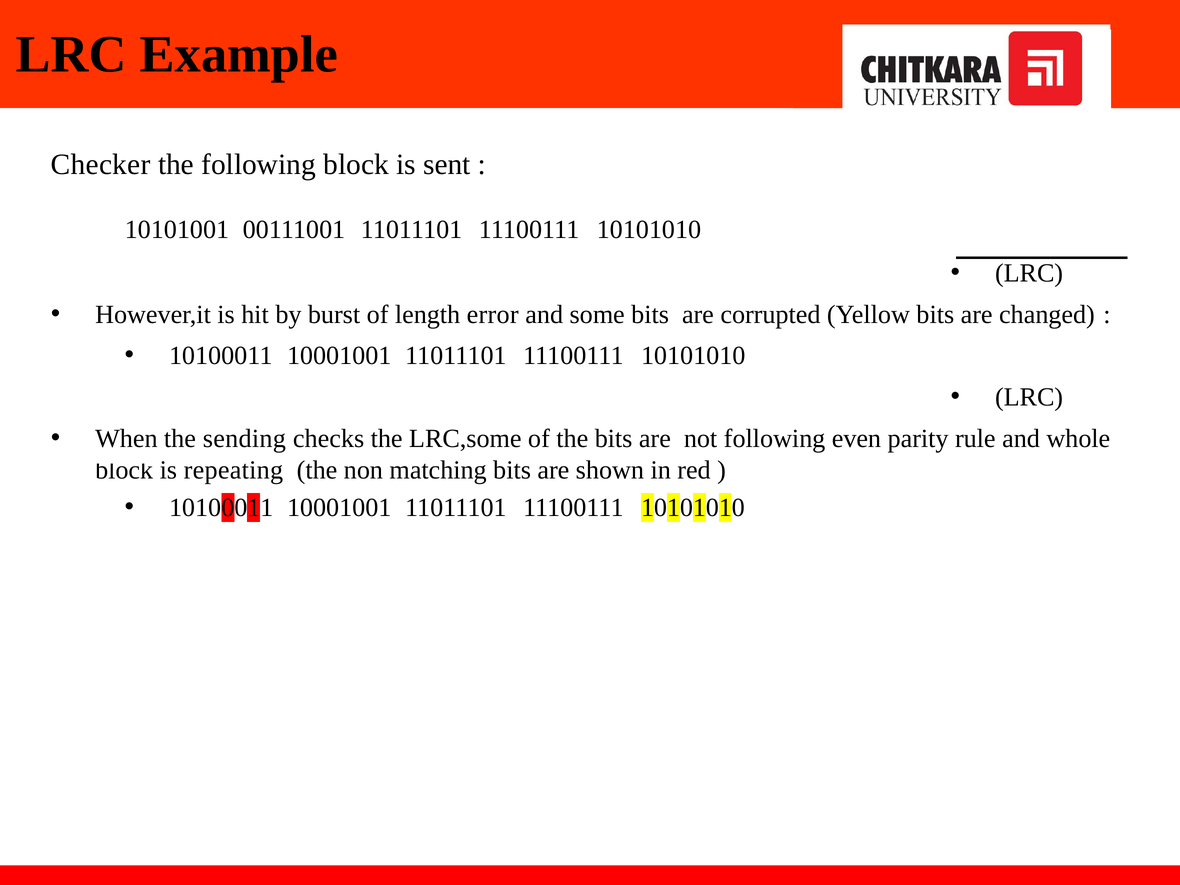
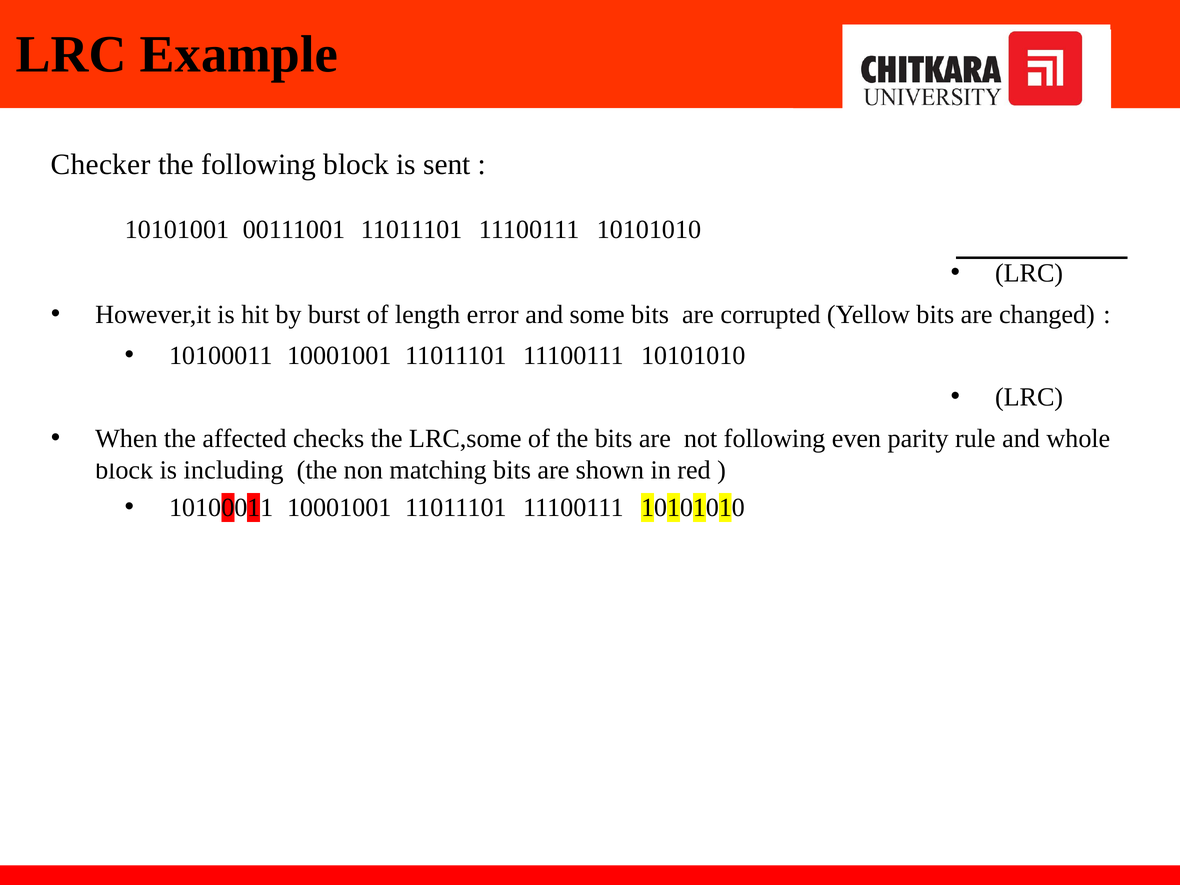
sending: sending -> affected
repeating: repeating -> including
